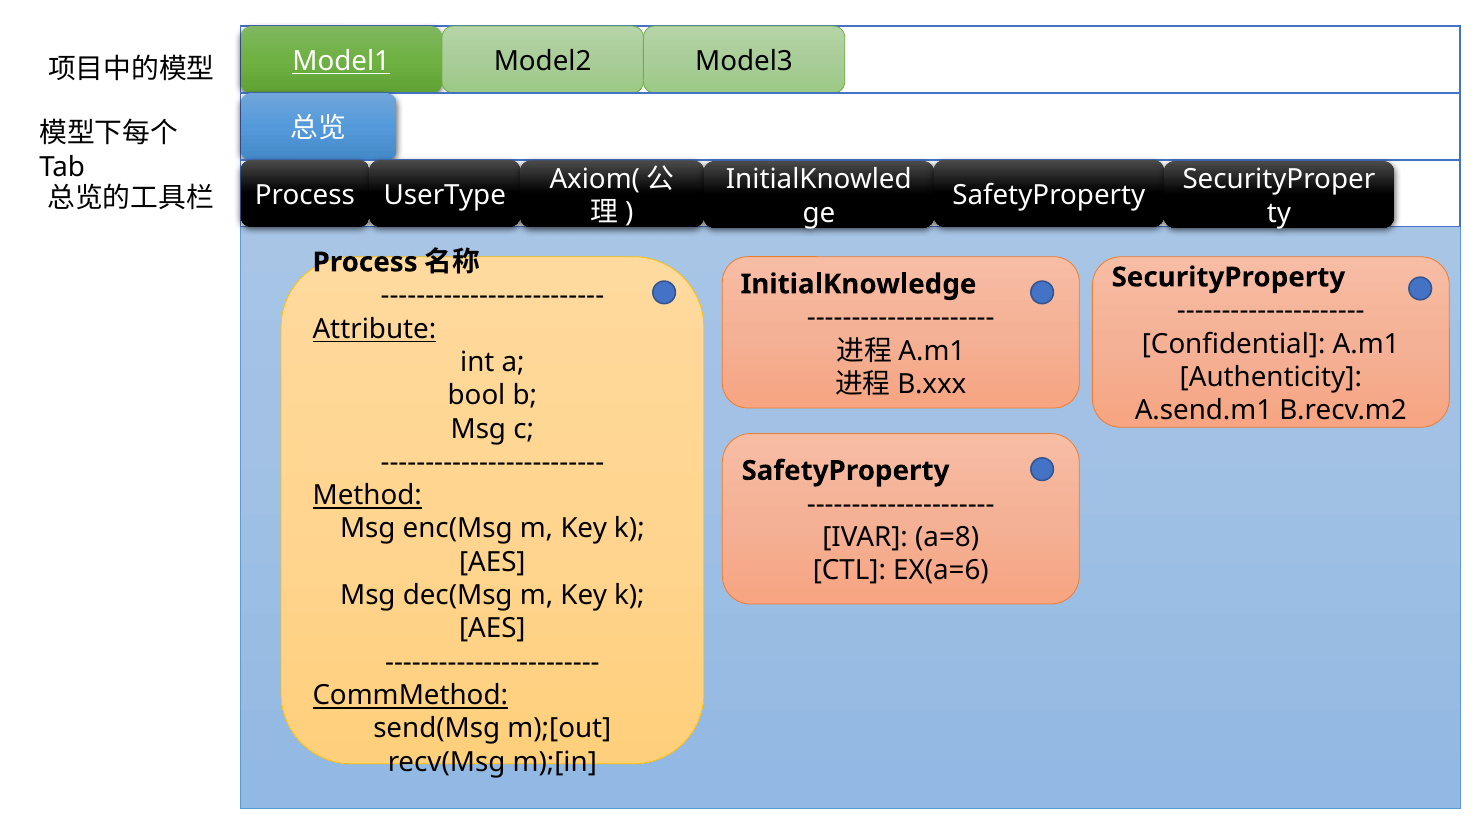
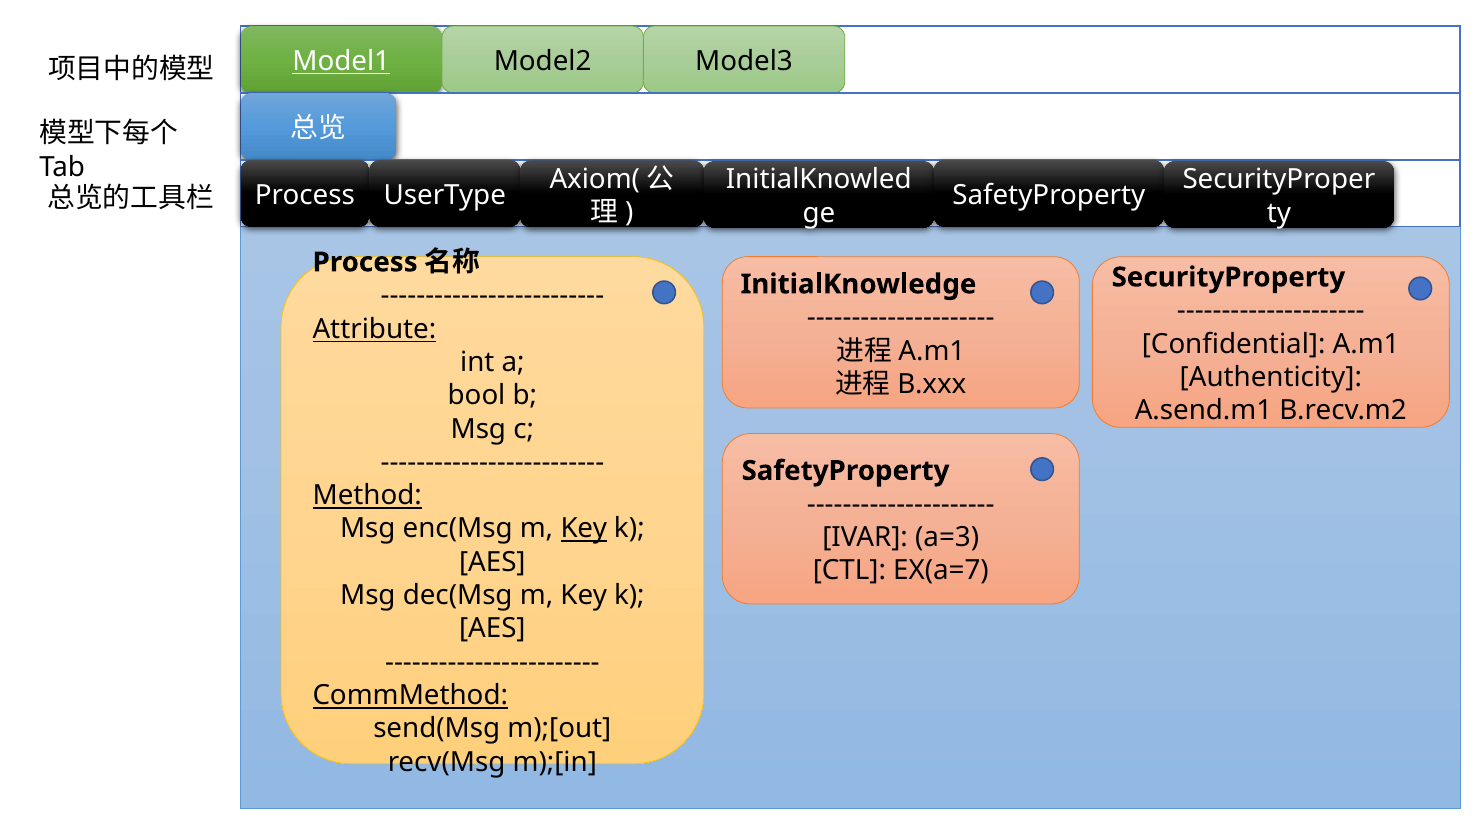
Key at (584, 529) underline: none -> present
a=8: a=8 -> a=3
EX(a=6: EX(a=6 -> EX(a=7
